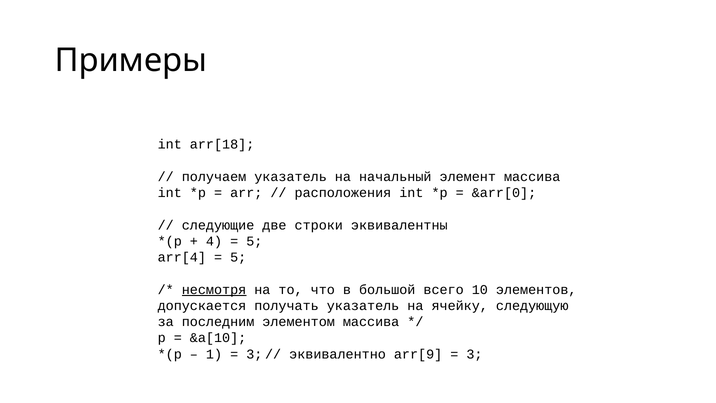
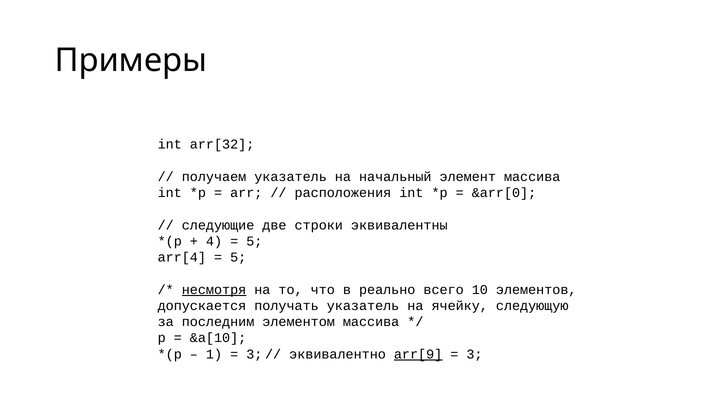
arr[18: arr[18 -> arr[32
большой: большой -> реально
arr[9 underline: none -> present
